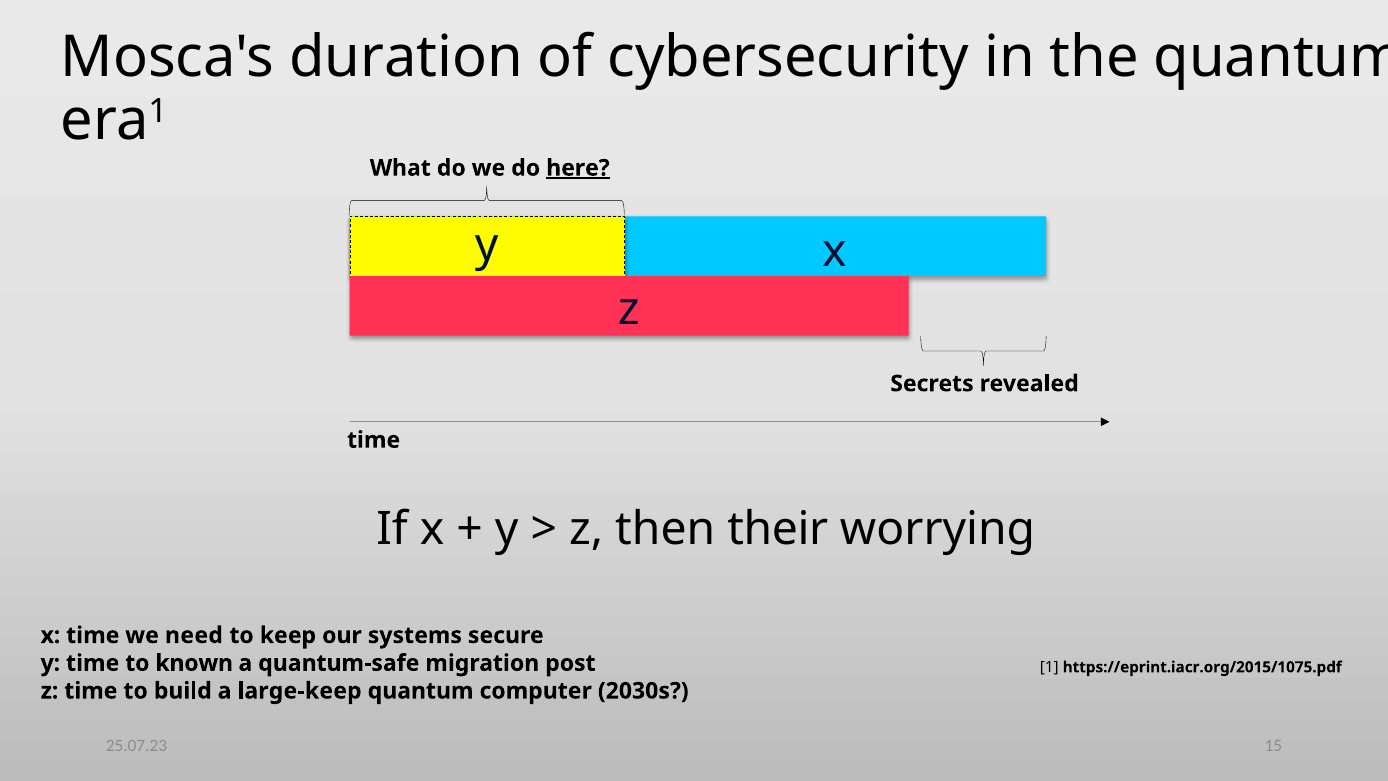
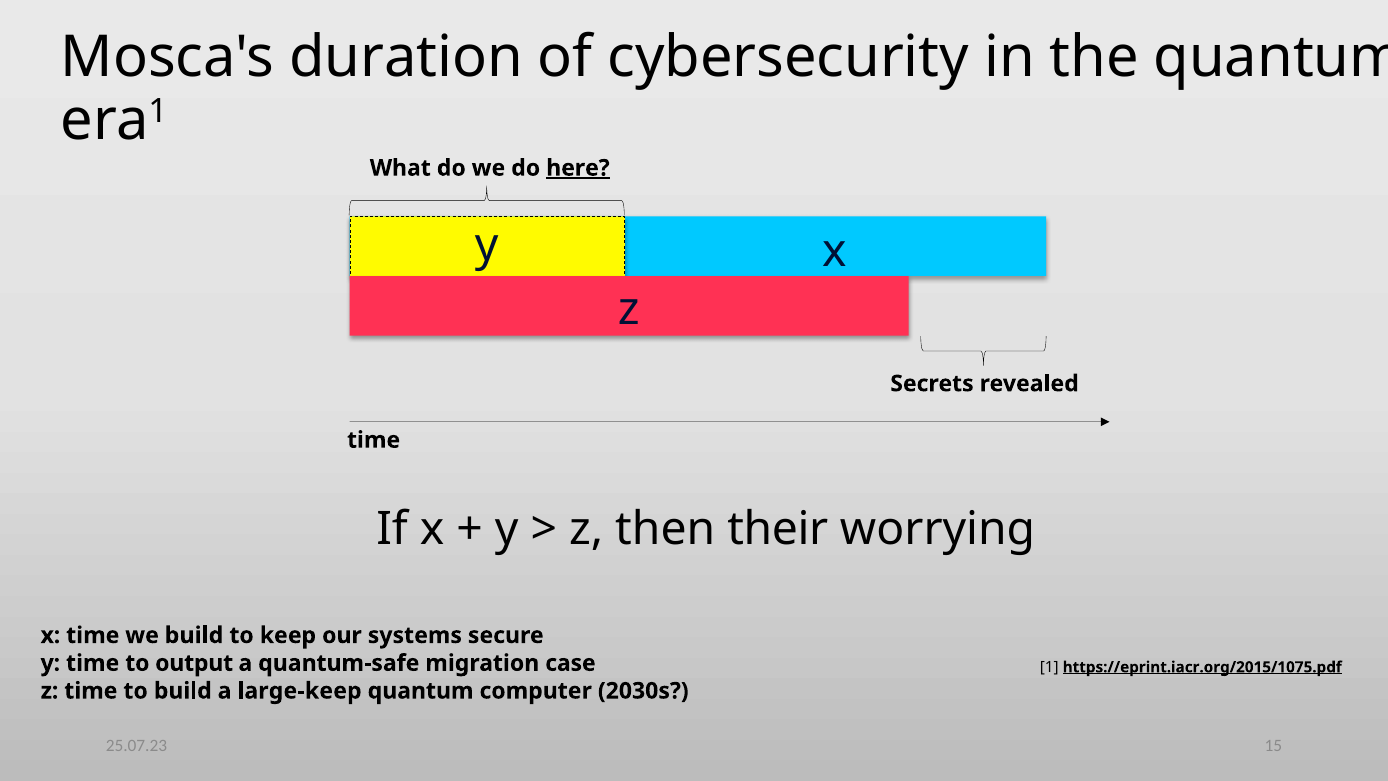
we need: need -> build
known: known -> output
post: post -> case
https://eprint.iacr.org/2015/1075.pdf underline: none -> present
